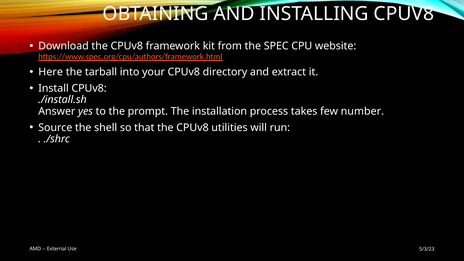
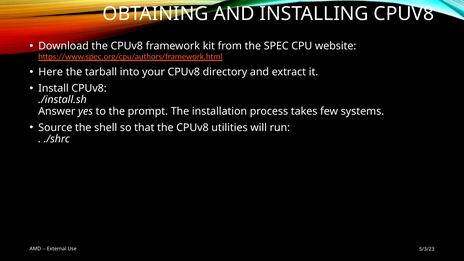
number: number -> systems
